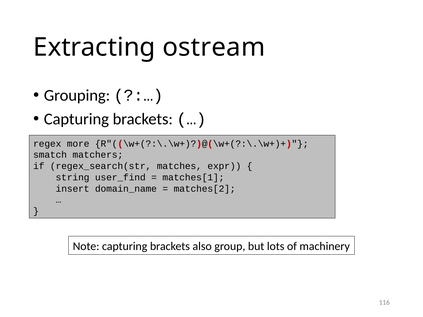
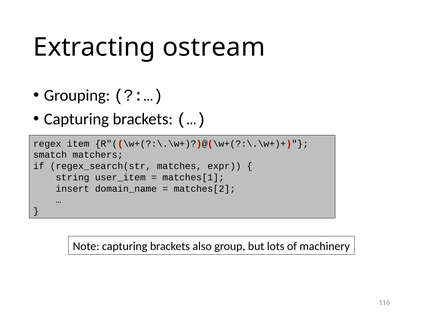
more: more -> item
user_find: user_find -> user_item
